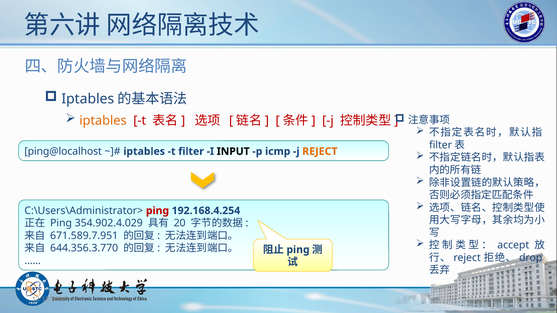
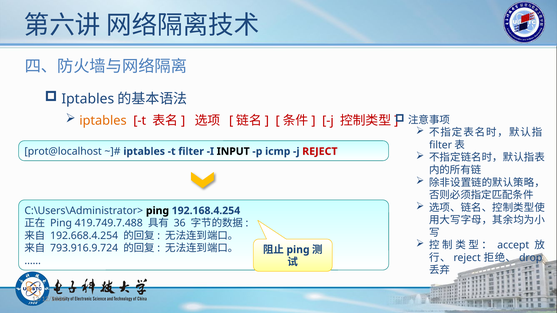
ping@localhost: ping@localhost -> prot@localhost
REJECT at (320, 152) colour: orange -> red
ping at (157, 211) colour: red -> black
354.902.4.029: 354.902.4.029 -> 419.749.7.488
20: 20 -> 36
671.589.7.951: 671.589.7.951 -> 192.668.4.254
644.356.3.770: 644.356.3.770 -> 793.916.9.724
